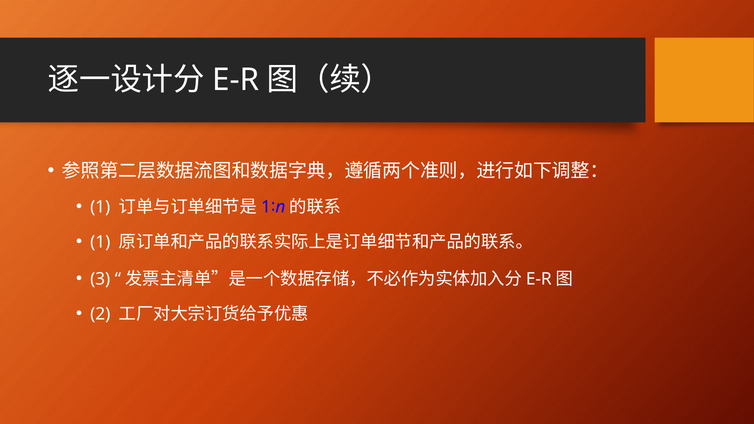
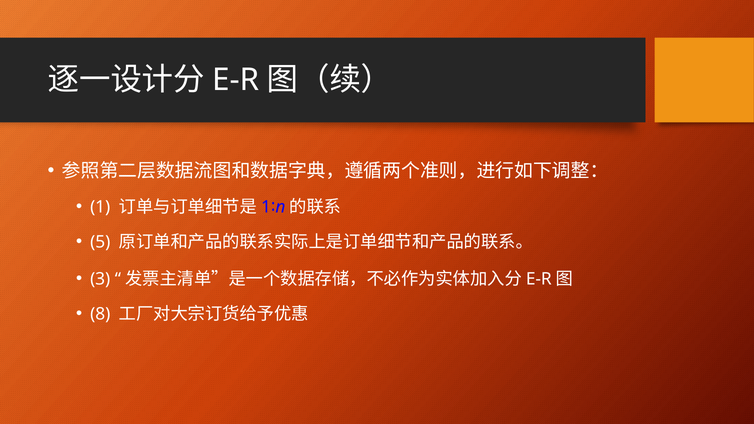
1 at (100, 242): 1 -> 5
2: 2 -> 8
